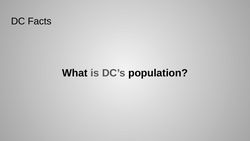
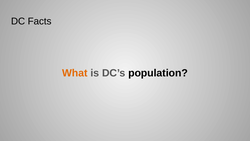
What colour: black -> orange
